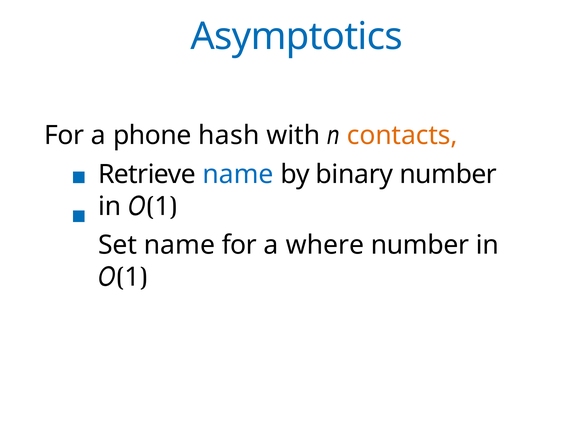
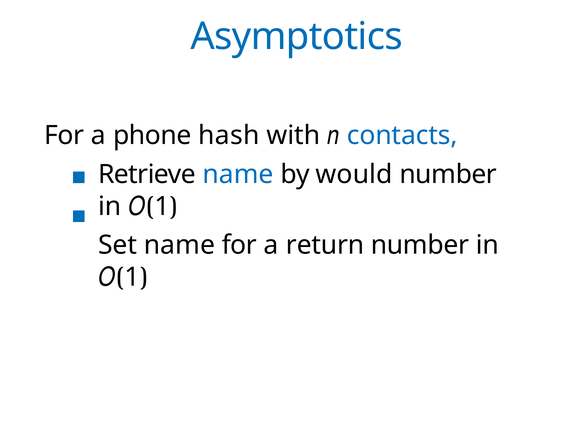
contacts colour: orange -> blue
binary: binary -> would
where: where -> return
